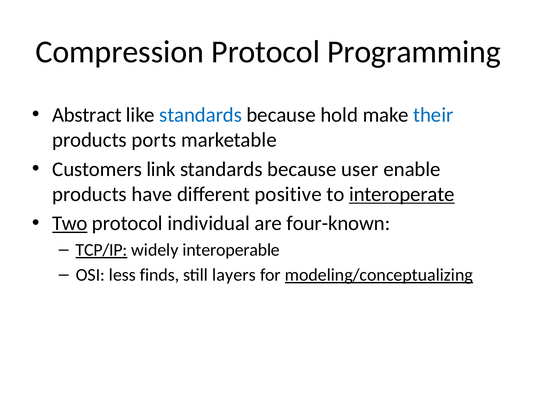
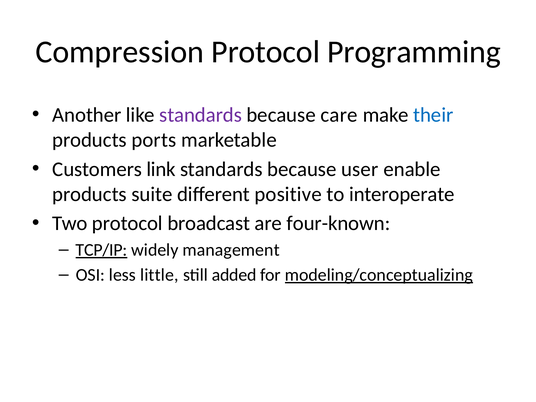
Abstract: Abstract -> Another
standards at (201, 115) colour: blue -> purple
hold: hold -> care
have: have -> suite
interoperate underline: present -> none
Two underline: present -> none
individual: individual -> broadcast
interoperable: interoperable -> management
finds: finds -> little
layers: layers -> added
